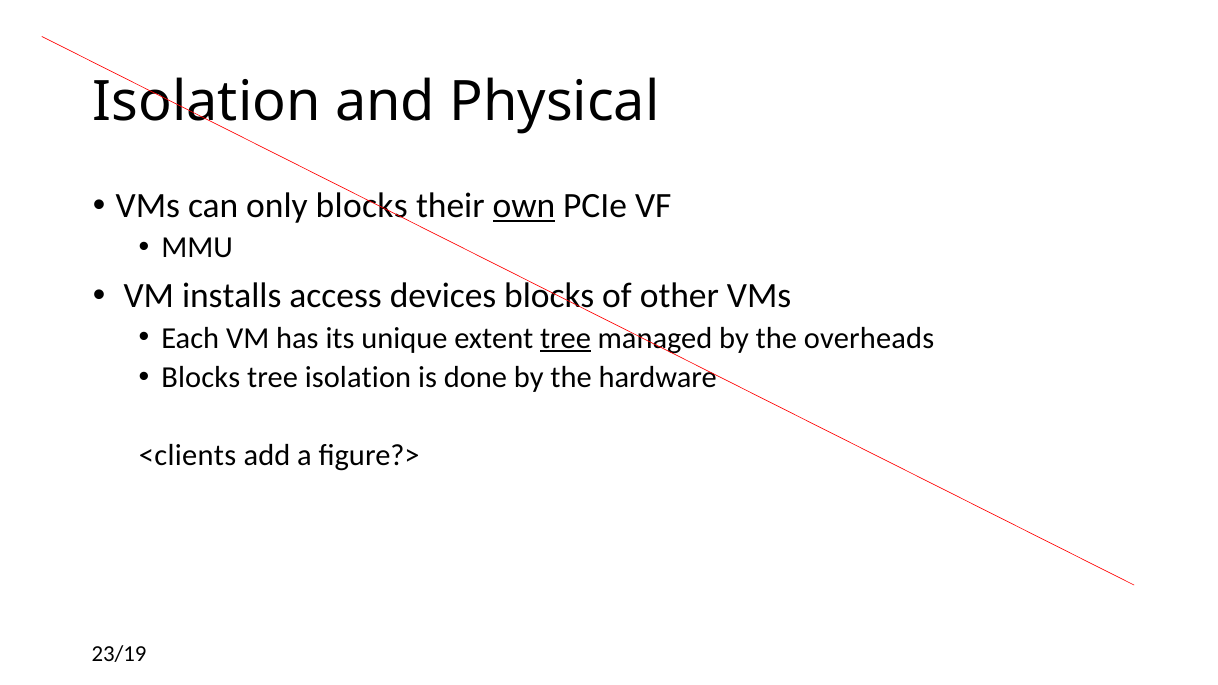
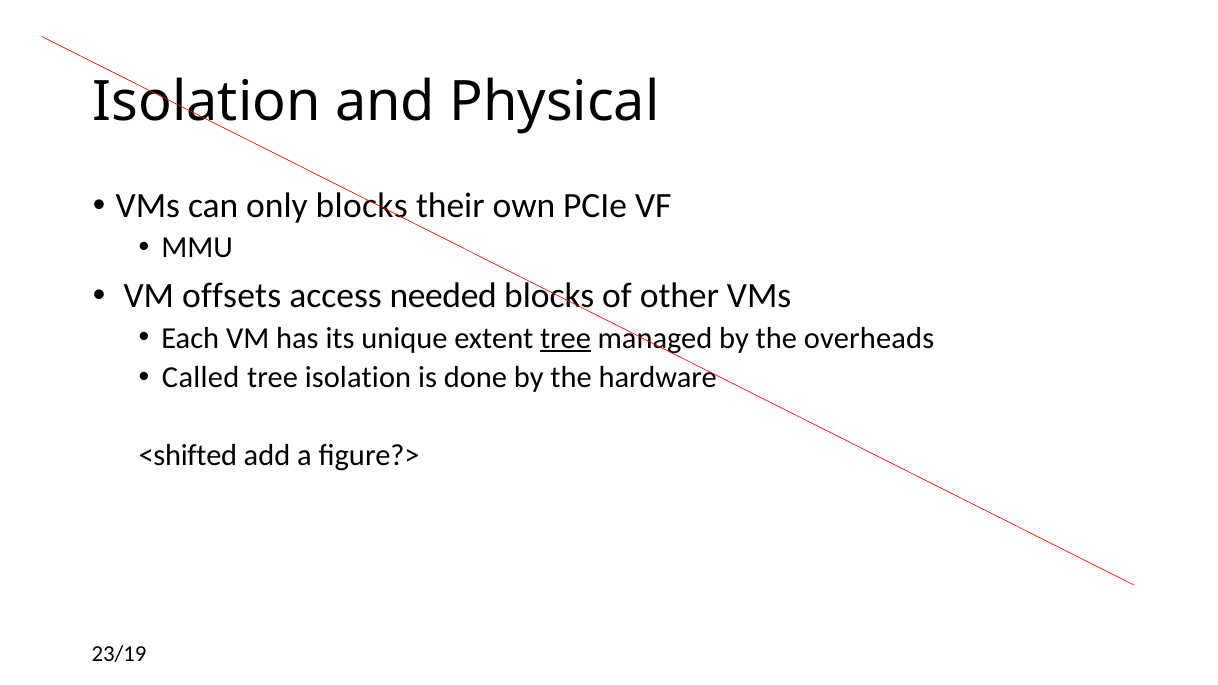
own underline: present -> none
installs: installs -> offsets
devices: devices -> needed
Blocks at (201, 377): Blocks -> Called
<clients: <clients -> <shifted
